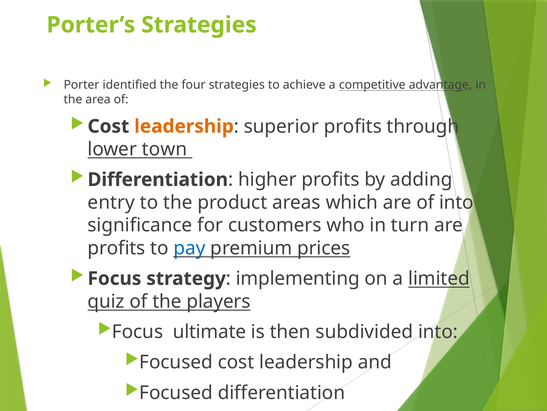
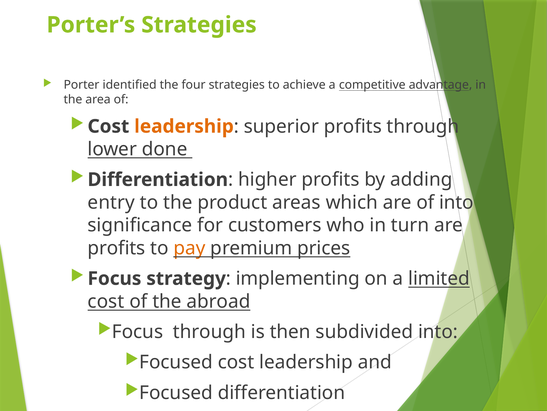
town: town -> done
pay colour: blue -> orange
quiz at (106, 301): quiz -> cost
players: players -> abroad
Focus ultimate: ultimate -> through
